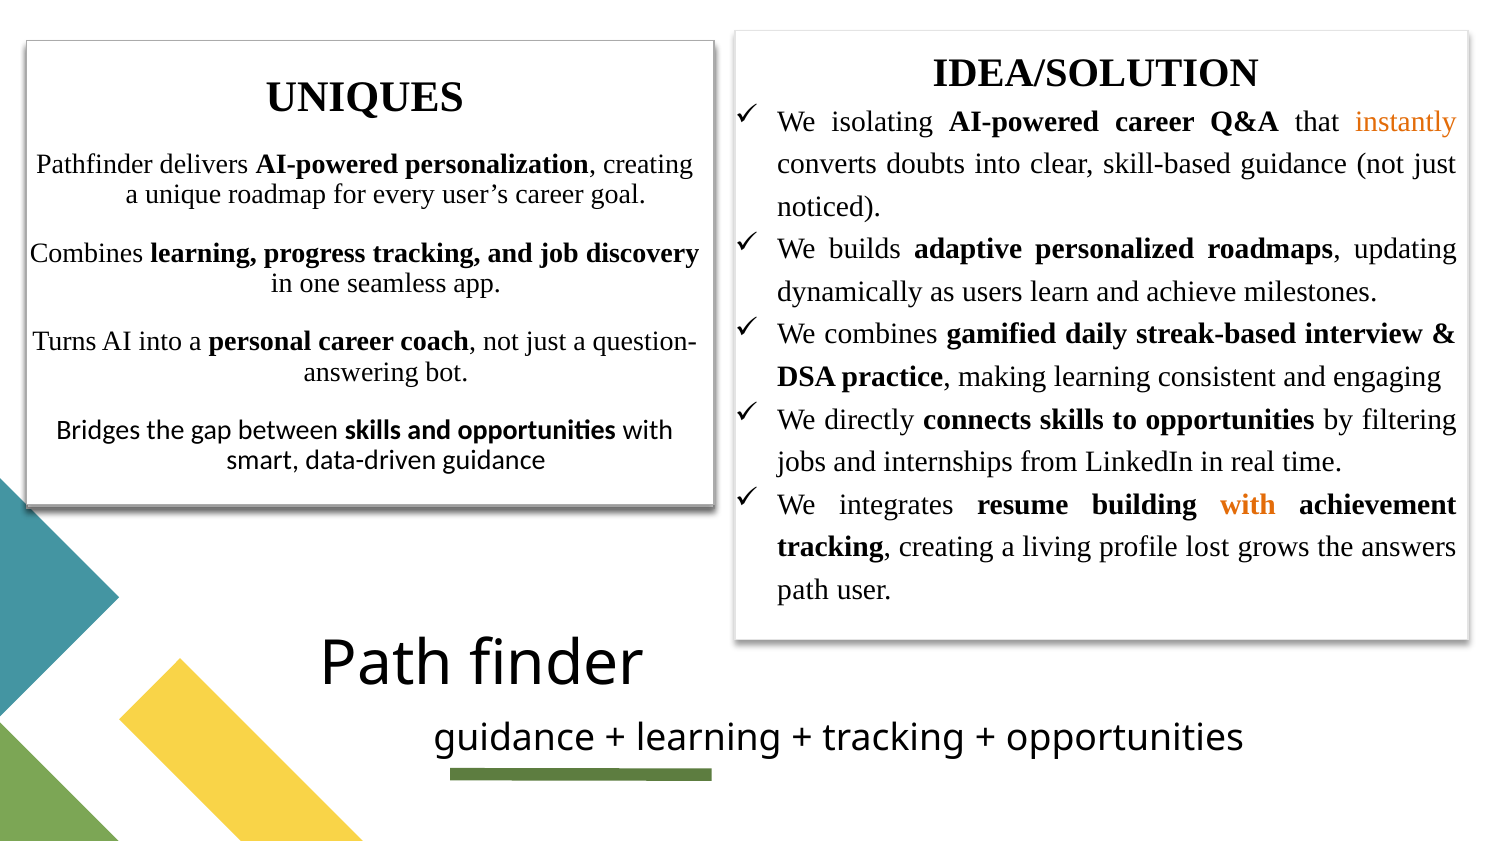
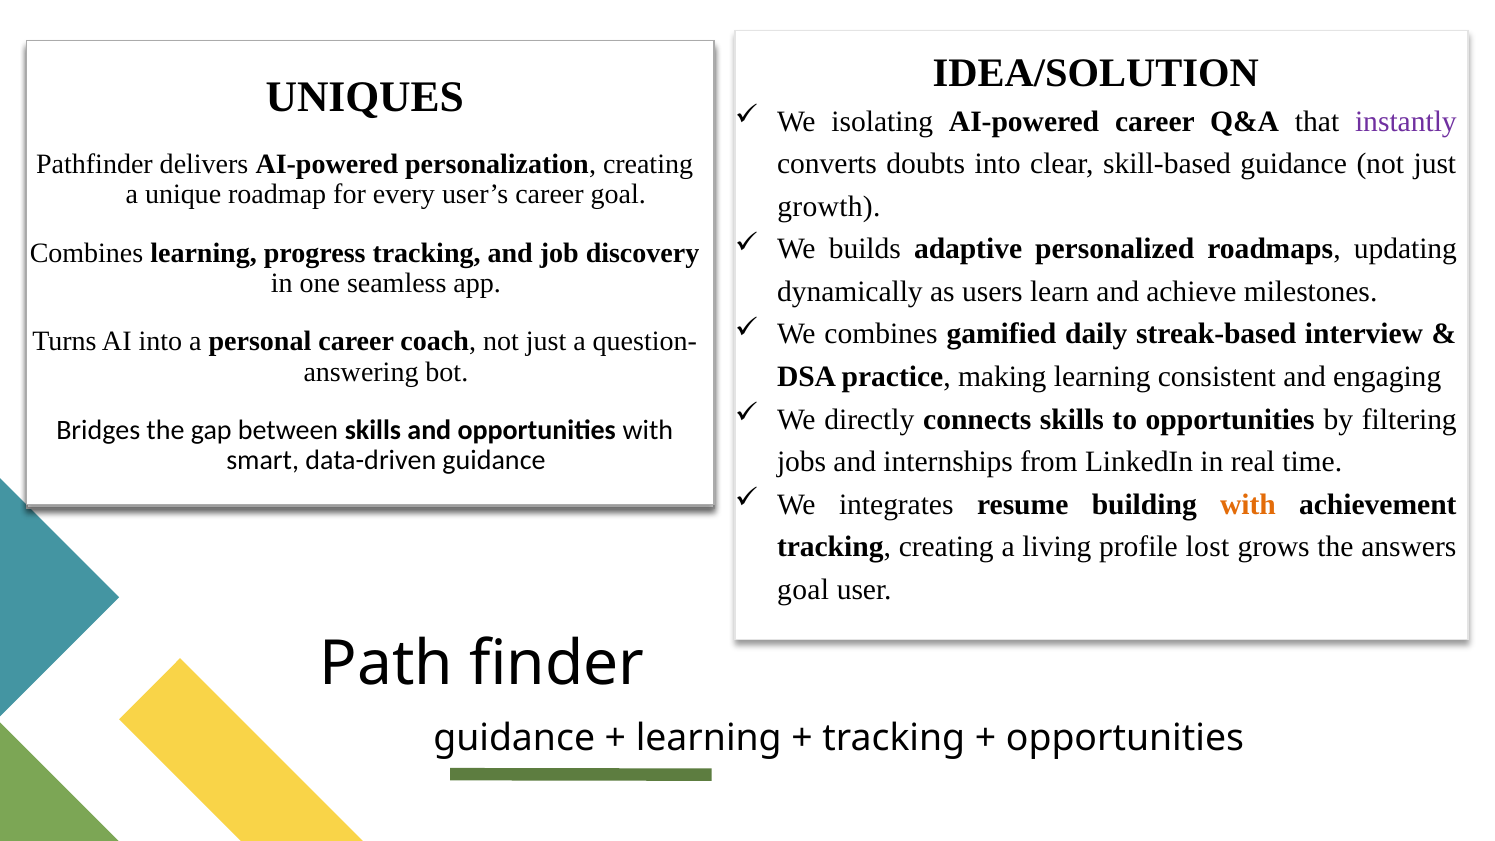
instantly colour: orange -> purple
noticed: noticed -> growth
path at (803, 590): path -> goal
